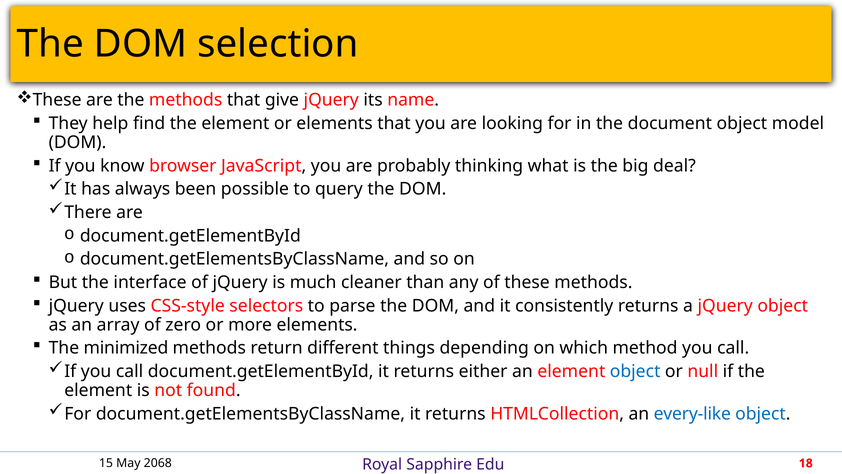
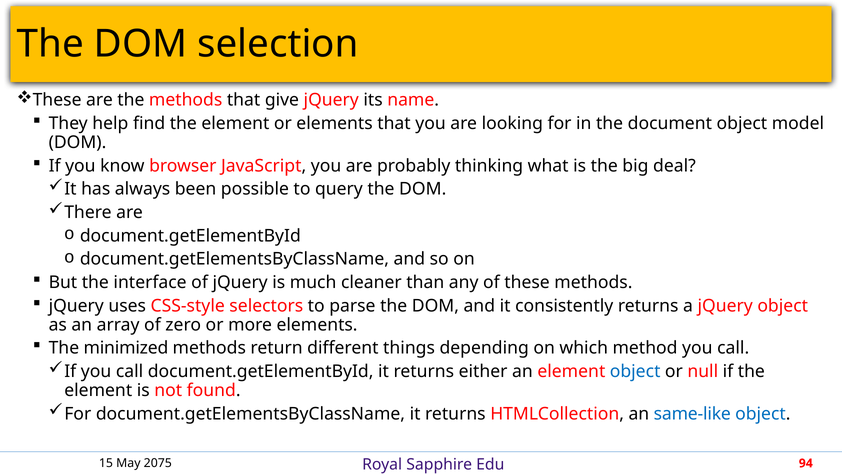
every-like: every-like -> same-like
2068: 2068 -> 2075
18: 18 -> 94
